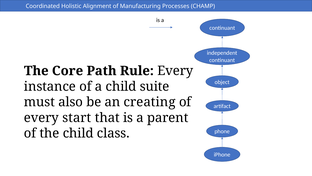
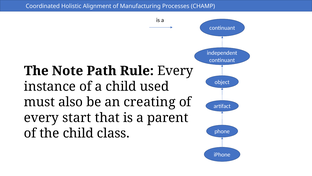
Core: Core -> Note
suite: suite -> used
